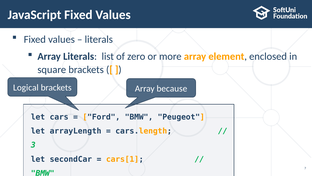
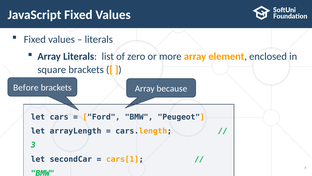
Logical: Logical -> Before
